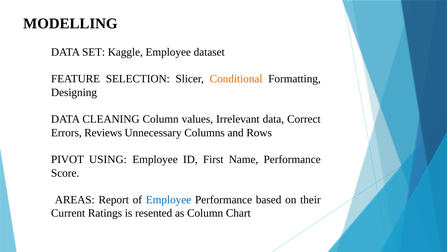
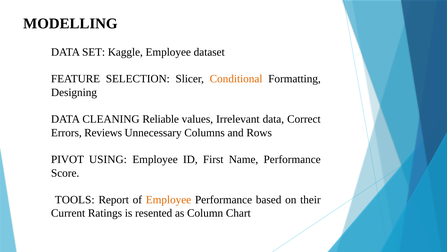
CLEANING Column: Column -> Reliable
AREAS: AREAS -> TOOLS
Employee at (169, 199) colour: blue -> orange
